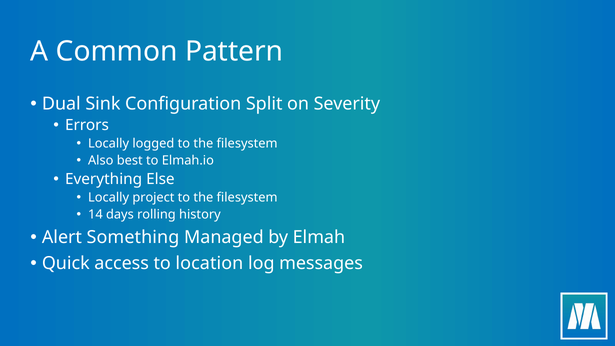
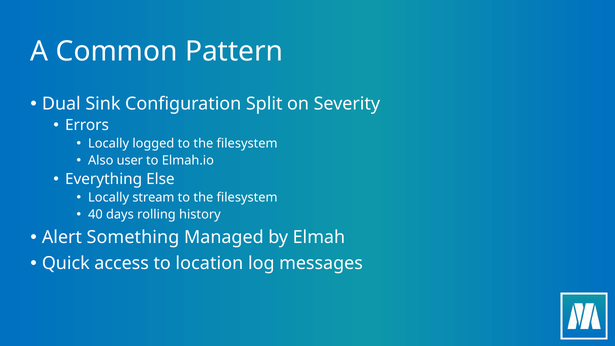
best: best -> user
project: project -> stream
14: 14 -> 40
